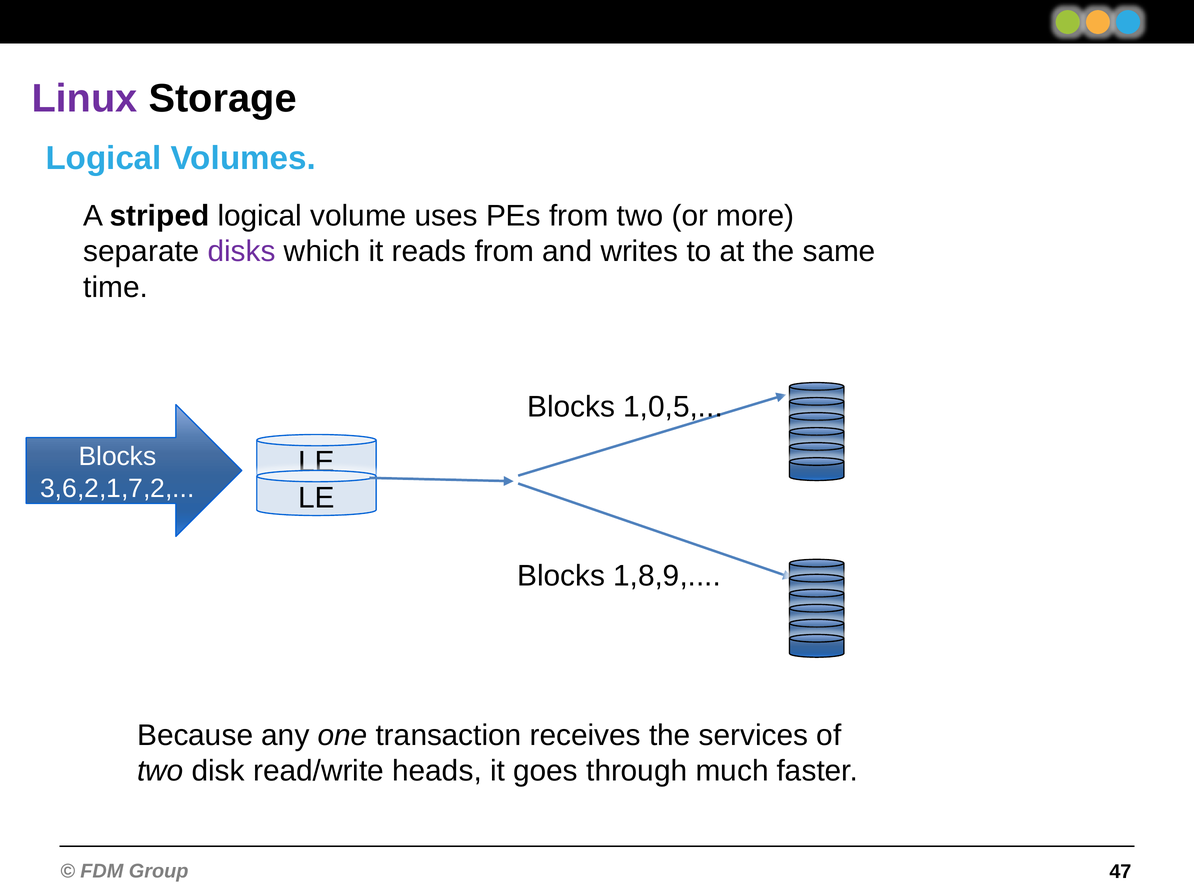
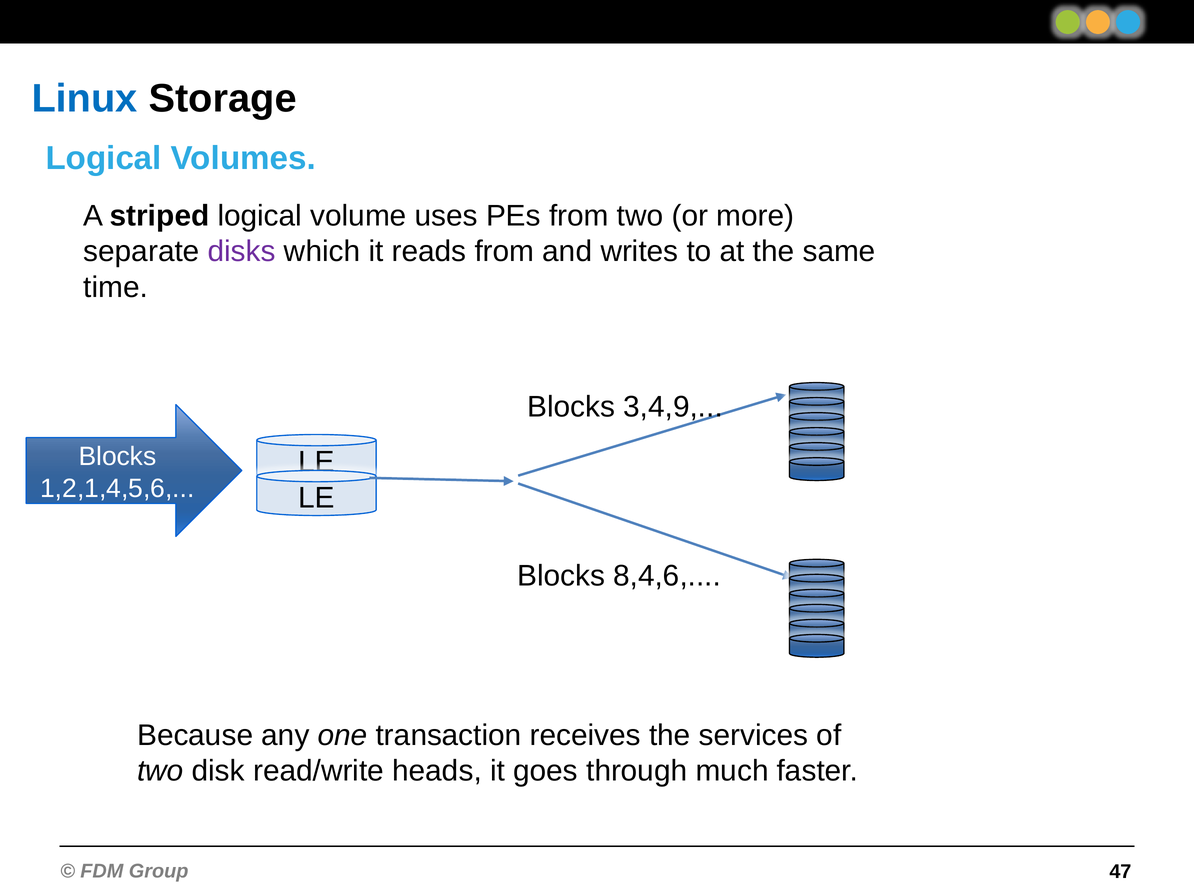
Linux colour: purple -> blue
1,0,5: 1,0,5 -> 3,4,9
3,6,2,1,7,2: 3,6,2,1,7,2 -> 1,2,1,4,5,6
1,8,9: 1,8,9 -> 8,4,6
